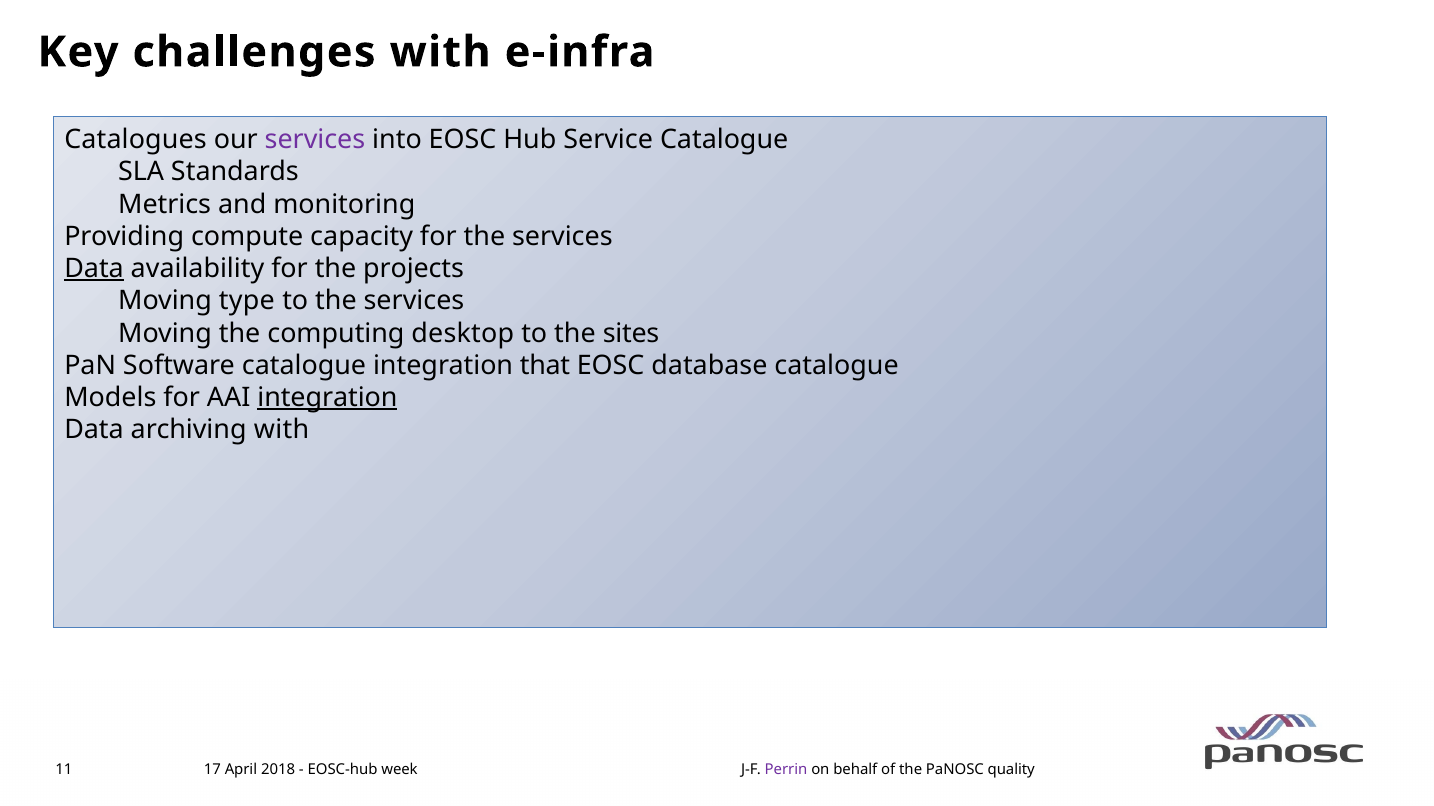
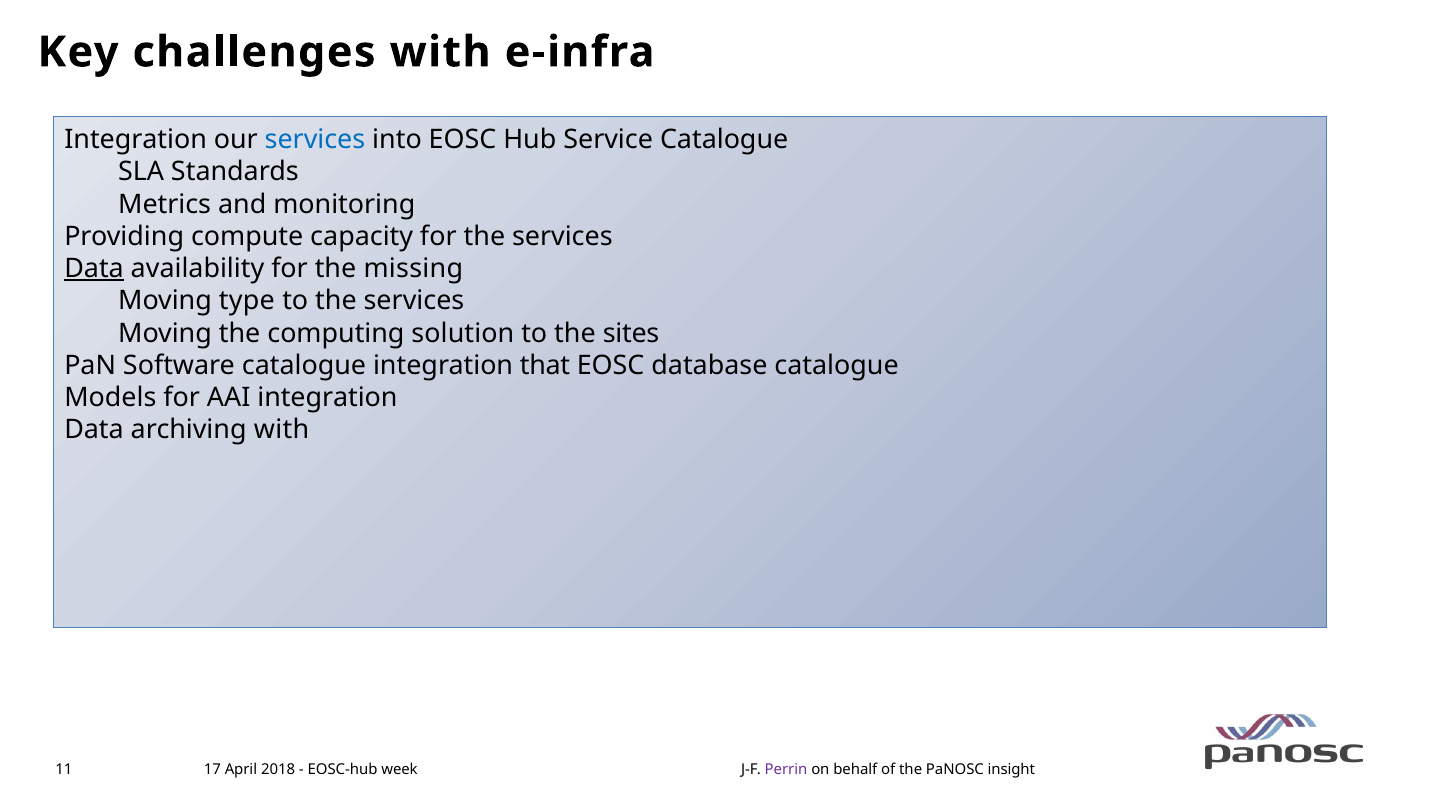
Catalogues at (136, 140): Catalogues -> Integration
services at (315, 140) colour: purple -> blue
projects: projects -> missing
desktop: desktop -> solution
integration at (327, 398) underline: present -> none
quality: quality -> insight
